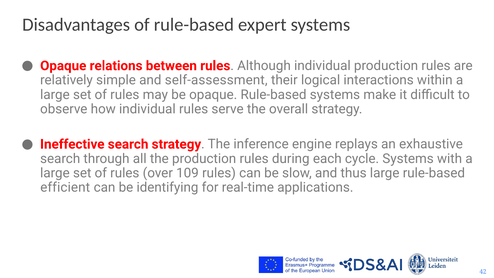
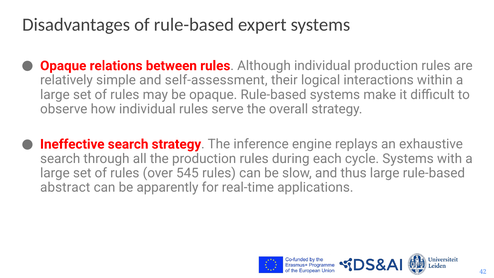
109: 109 -> 545
efficient: efficient -> abstract
identifying: identifying -> apparently
